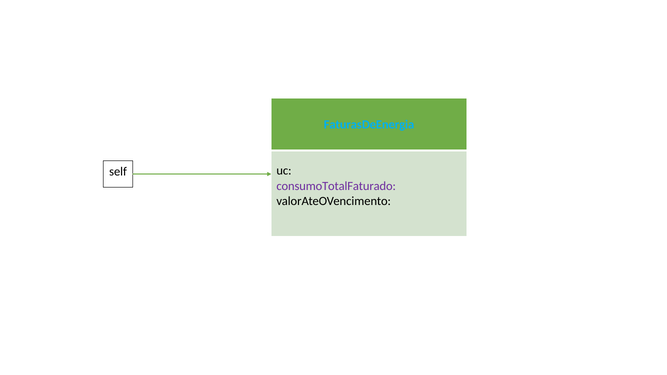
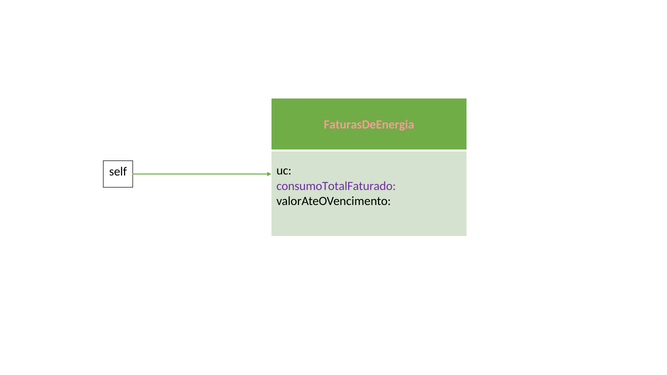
FaturasDeEnergia colour: light blue -> pink
